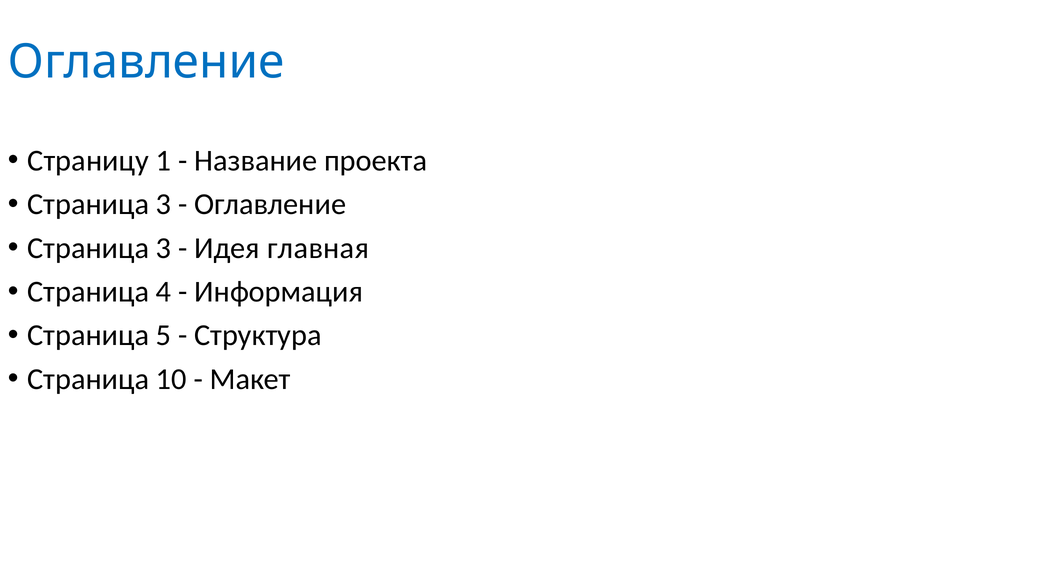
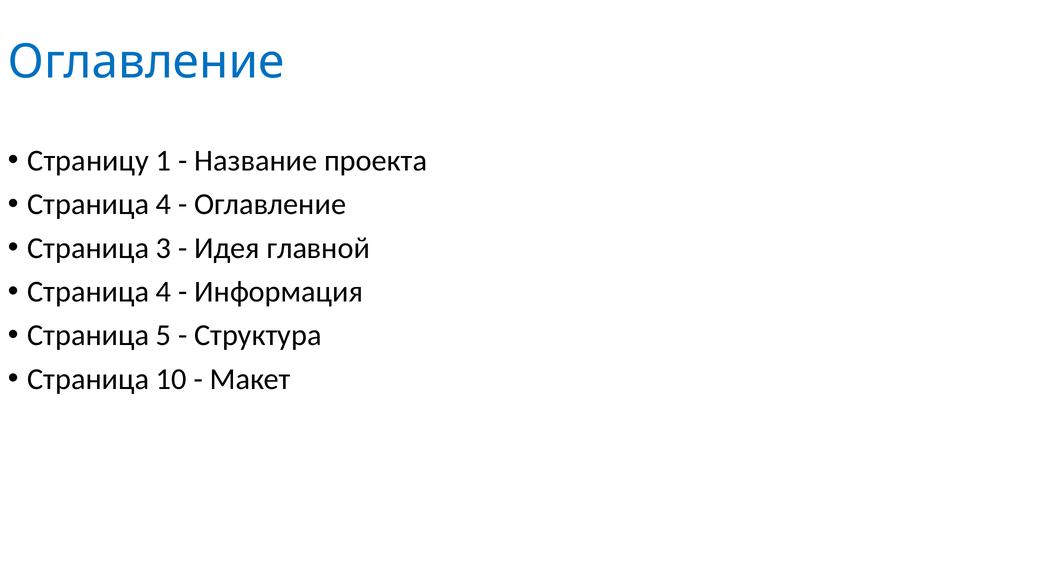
3 at (164, 204): 3 -> 4
главная: главная -> главной
